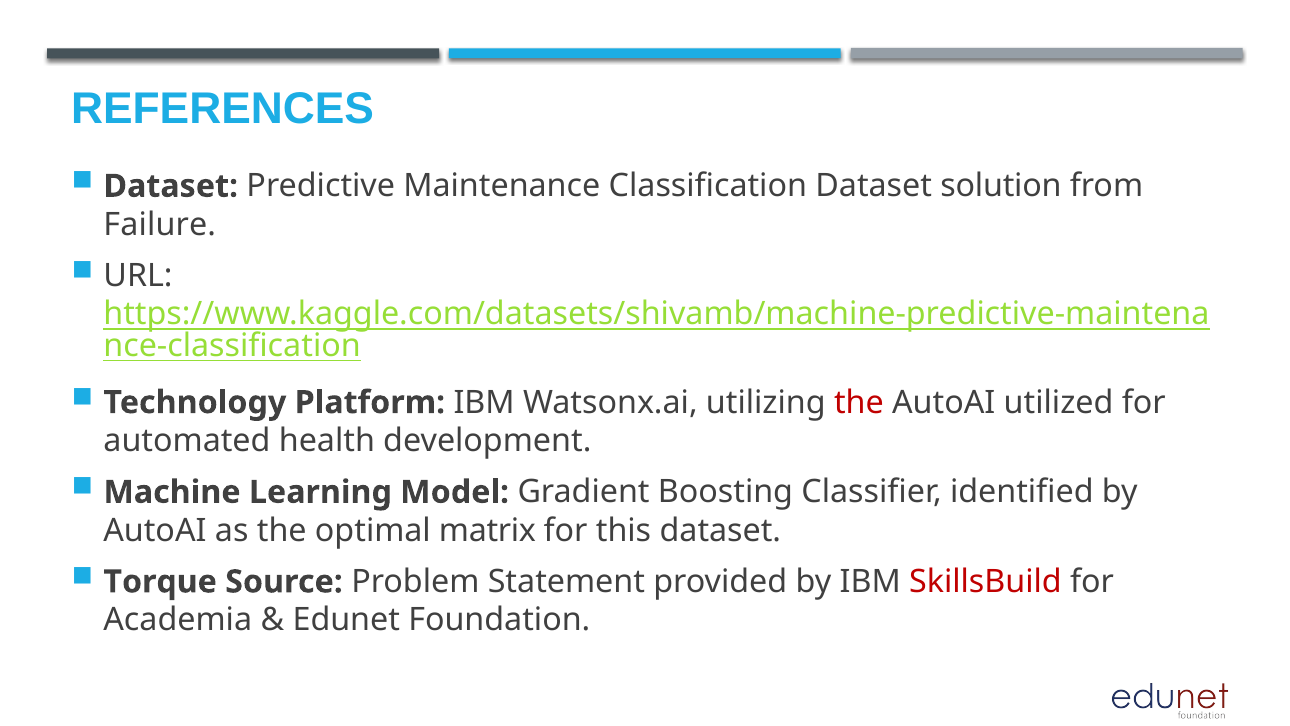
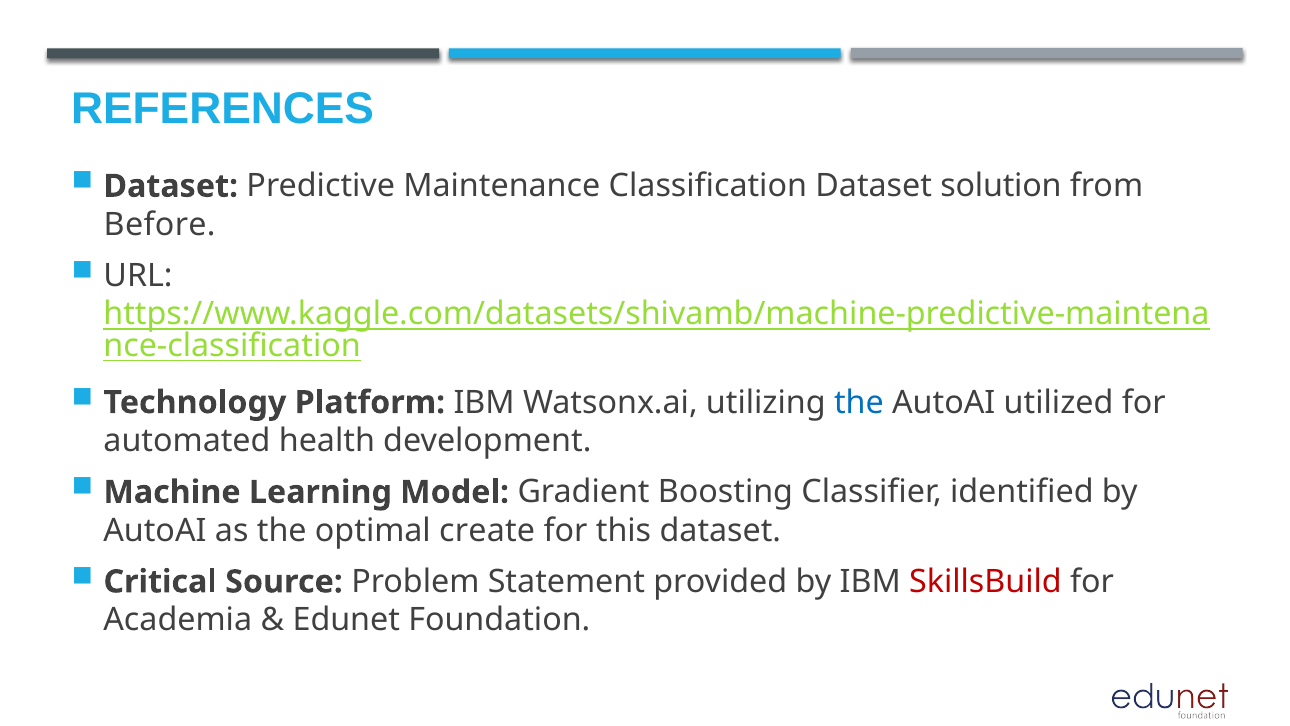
Failure: Failure -> Before
the at (859, 402) colour: red -> blue
matrix: matrix -> create
Torque: Torque -> Critical
